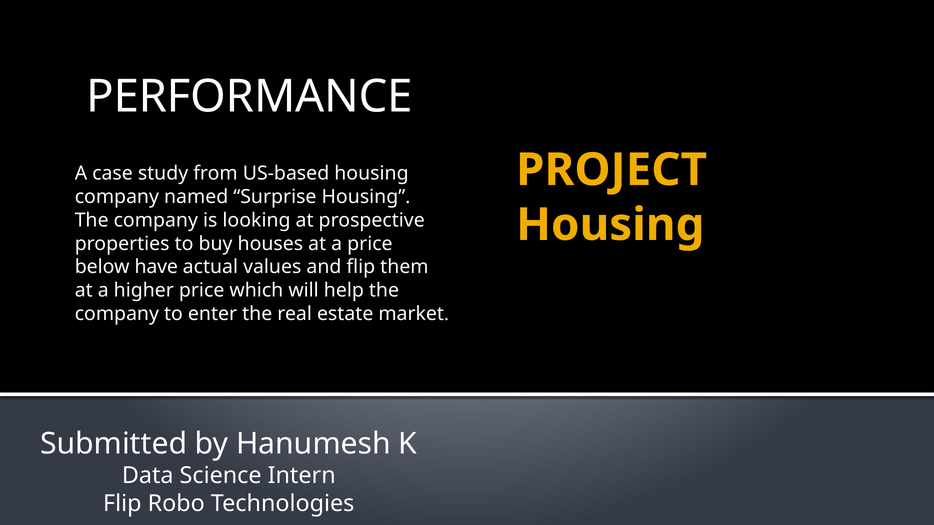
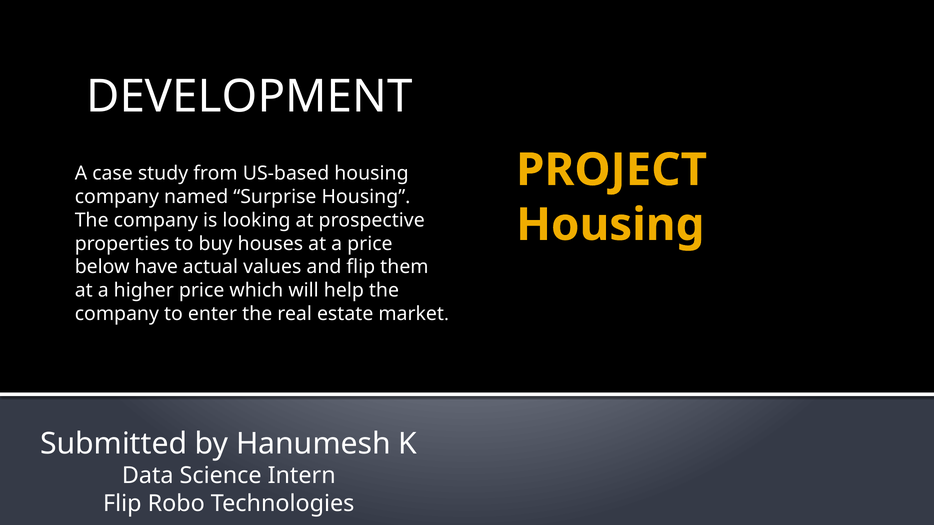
PERFORMANCE: PERFORMANCE -> DEVELOPMENT
